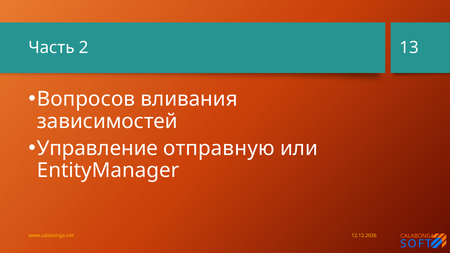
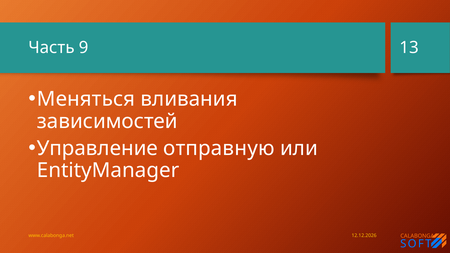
2: 2 -> 9
Вопросов: Вопросов -> Меняться
